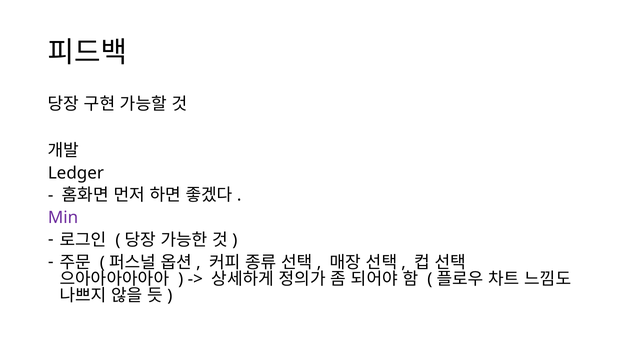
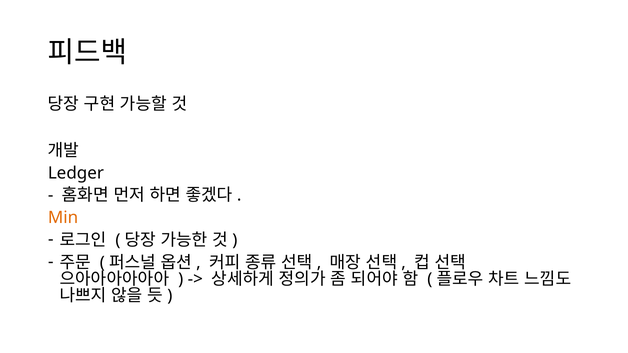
Min colour: purple -> orange
